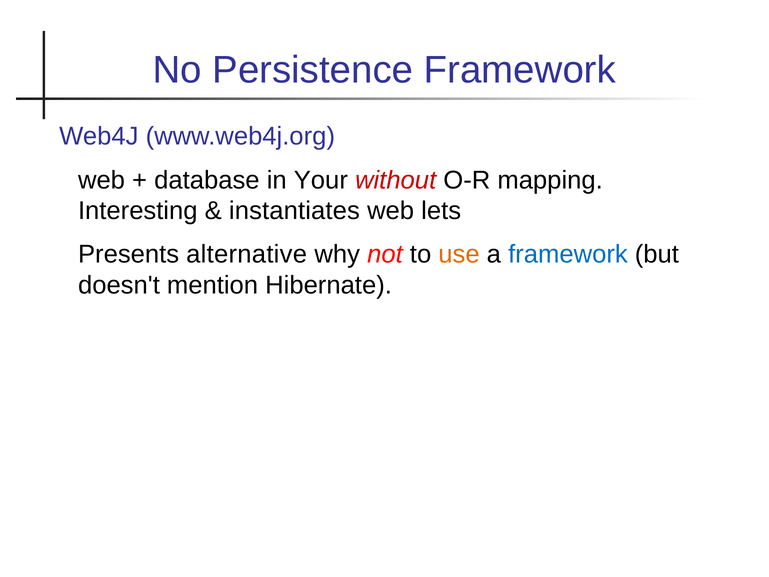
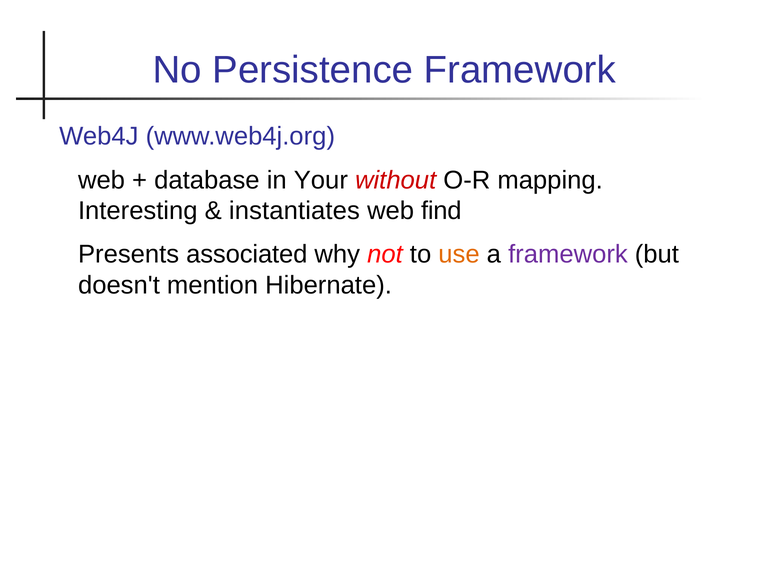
lets: lets -> find
alternative: alternative -> associated
framework at (568, 254) colour: blue -> purple
